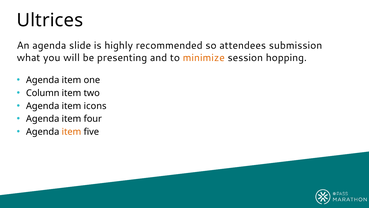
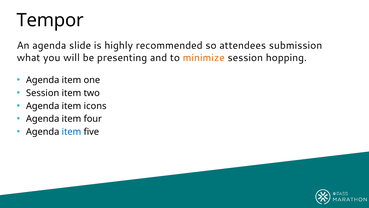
Ultrices: Ultrices -> Tempor
Column at (43, 93): Column -> Session
item at (71, 132) colour: orange -> blue
